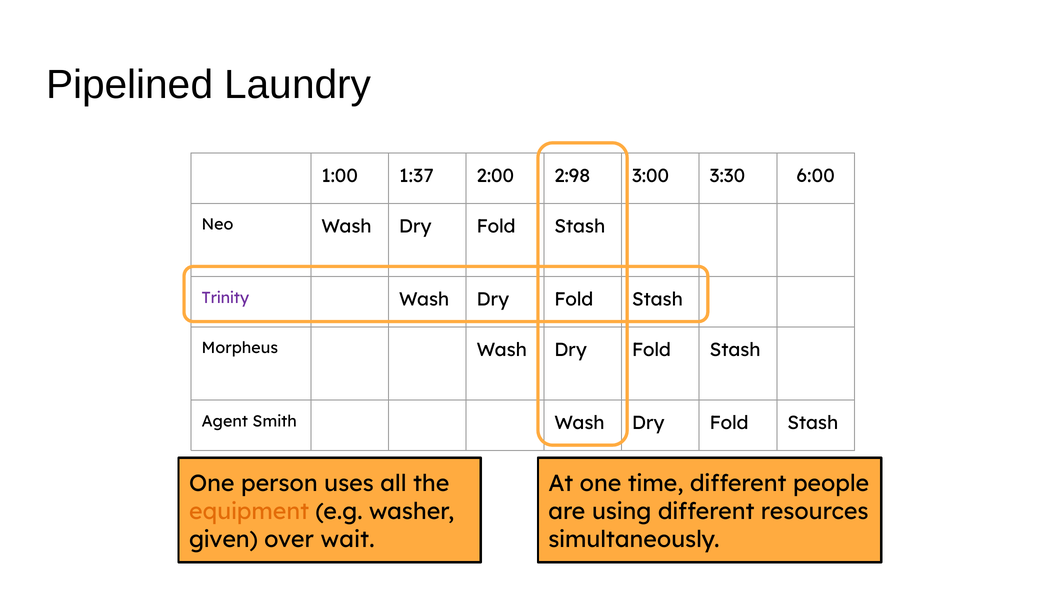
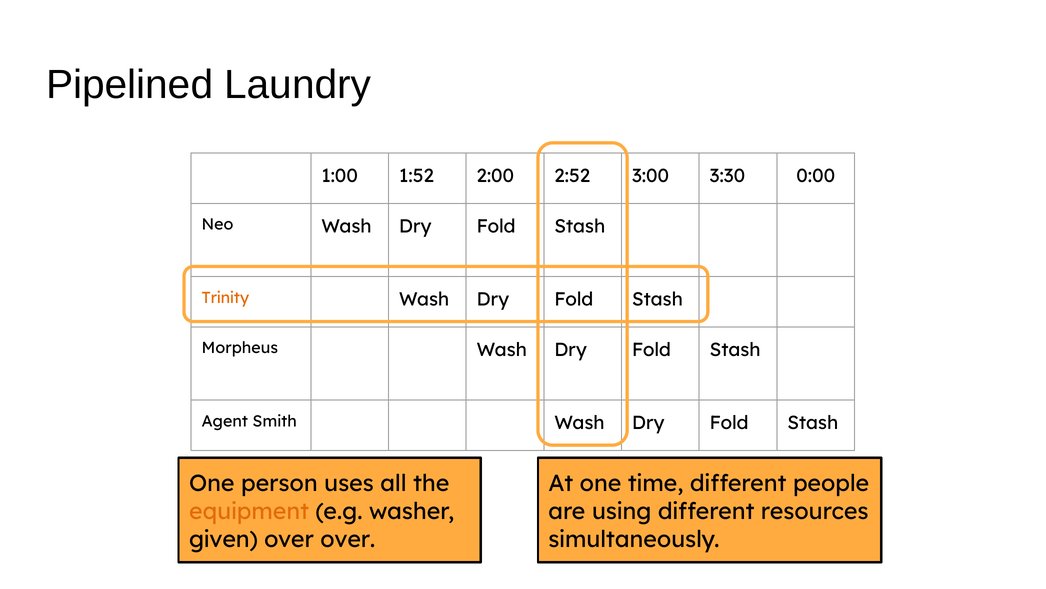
1:37: 1:37 -> 1:52
2:98: 2:98 -> 2:52
6:00: 6:00 -> 0:00
Trinity colour: purple -> orange
over wait: wait -> over
